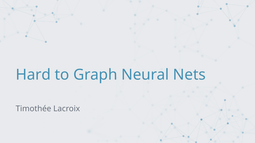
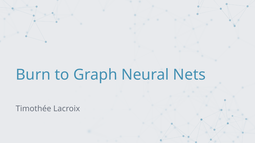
Hard: Hard -> Burn
